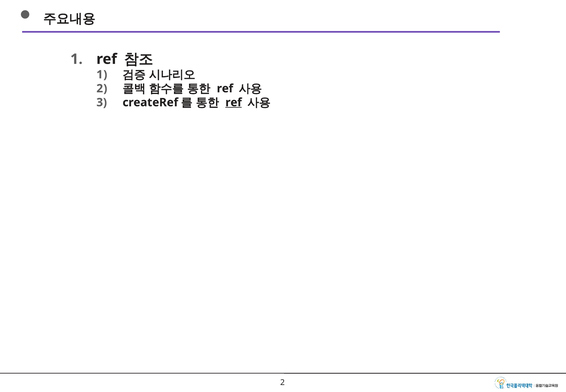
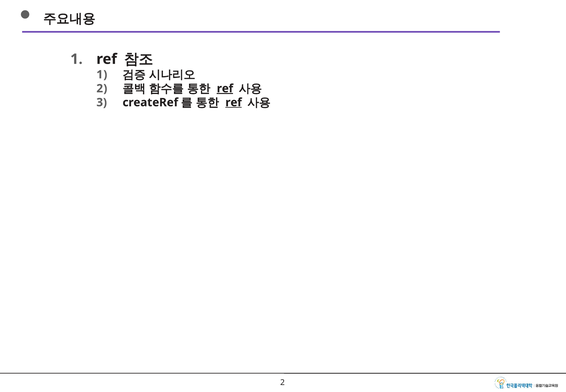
ref at (225, 88) underline: none -> present
